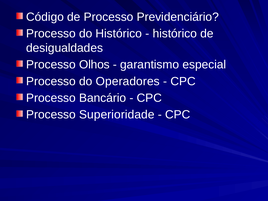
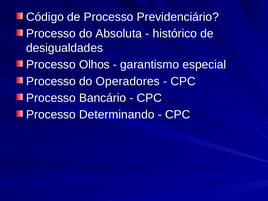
do Histórico: Histórico -> Absoluta
Superioridade: Superioridade -> Determinando
